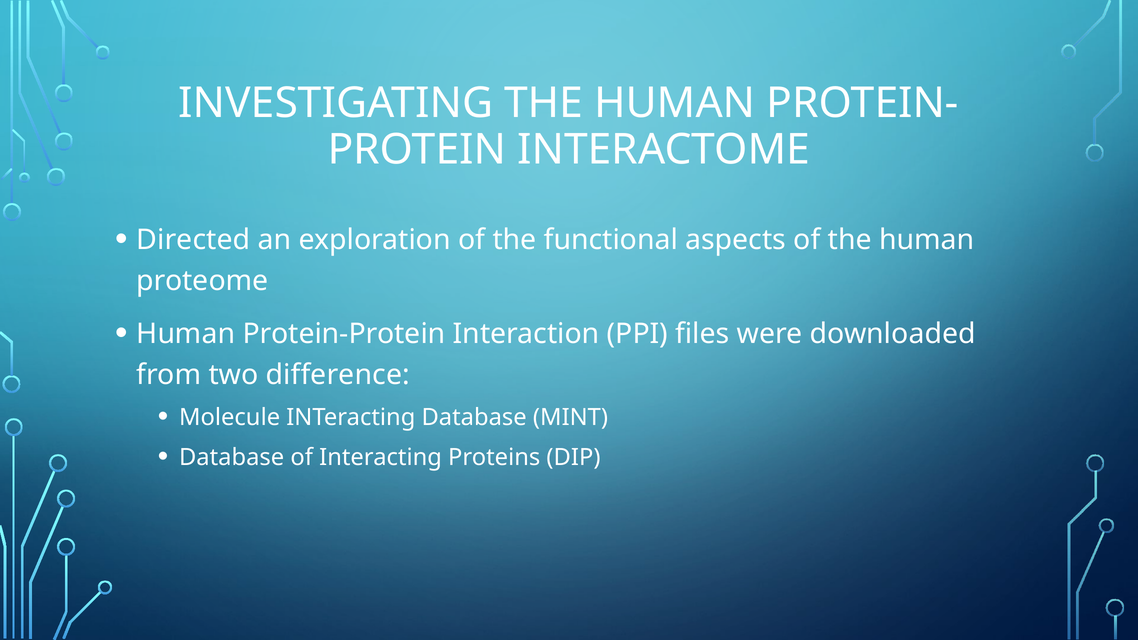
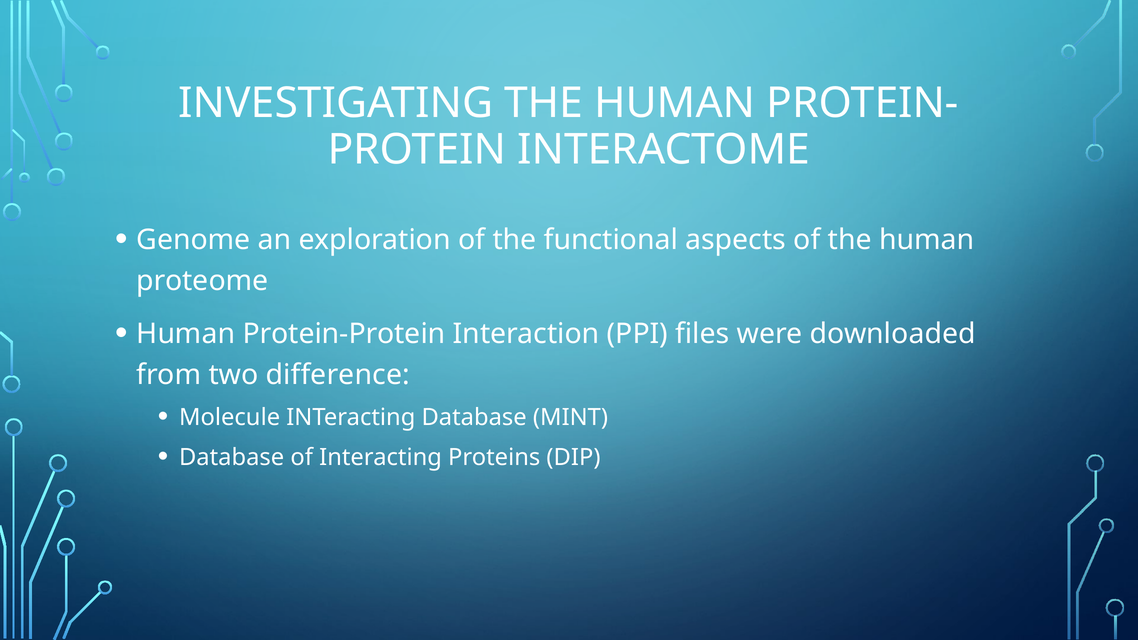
Directed: Directed -> Genome
